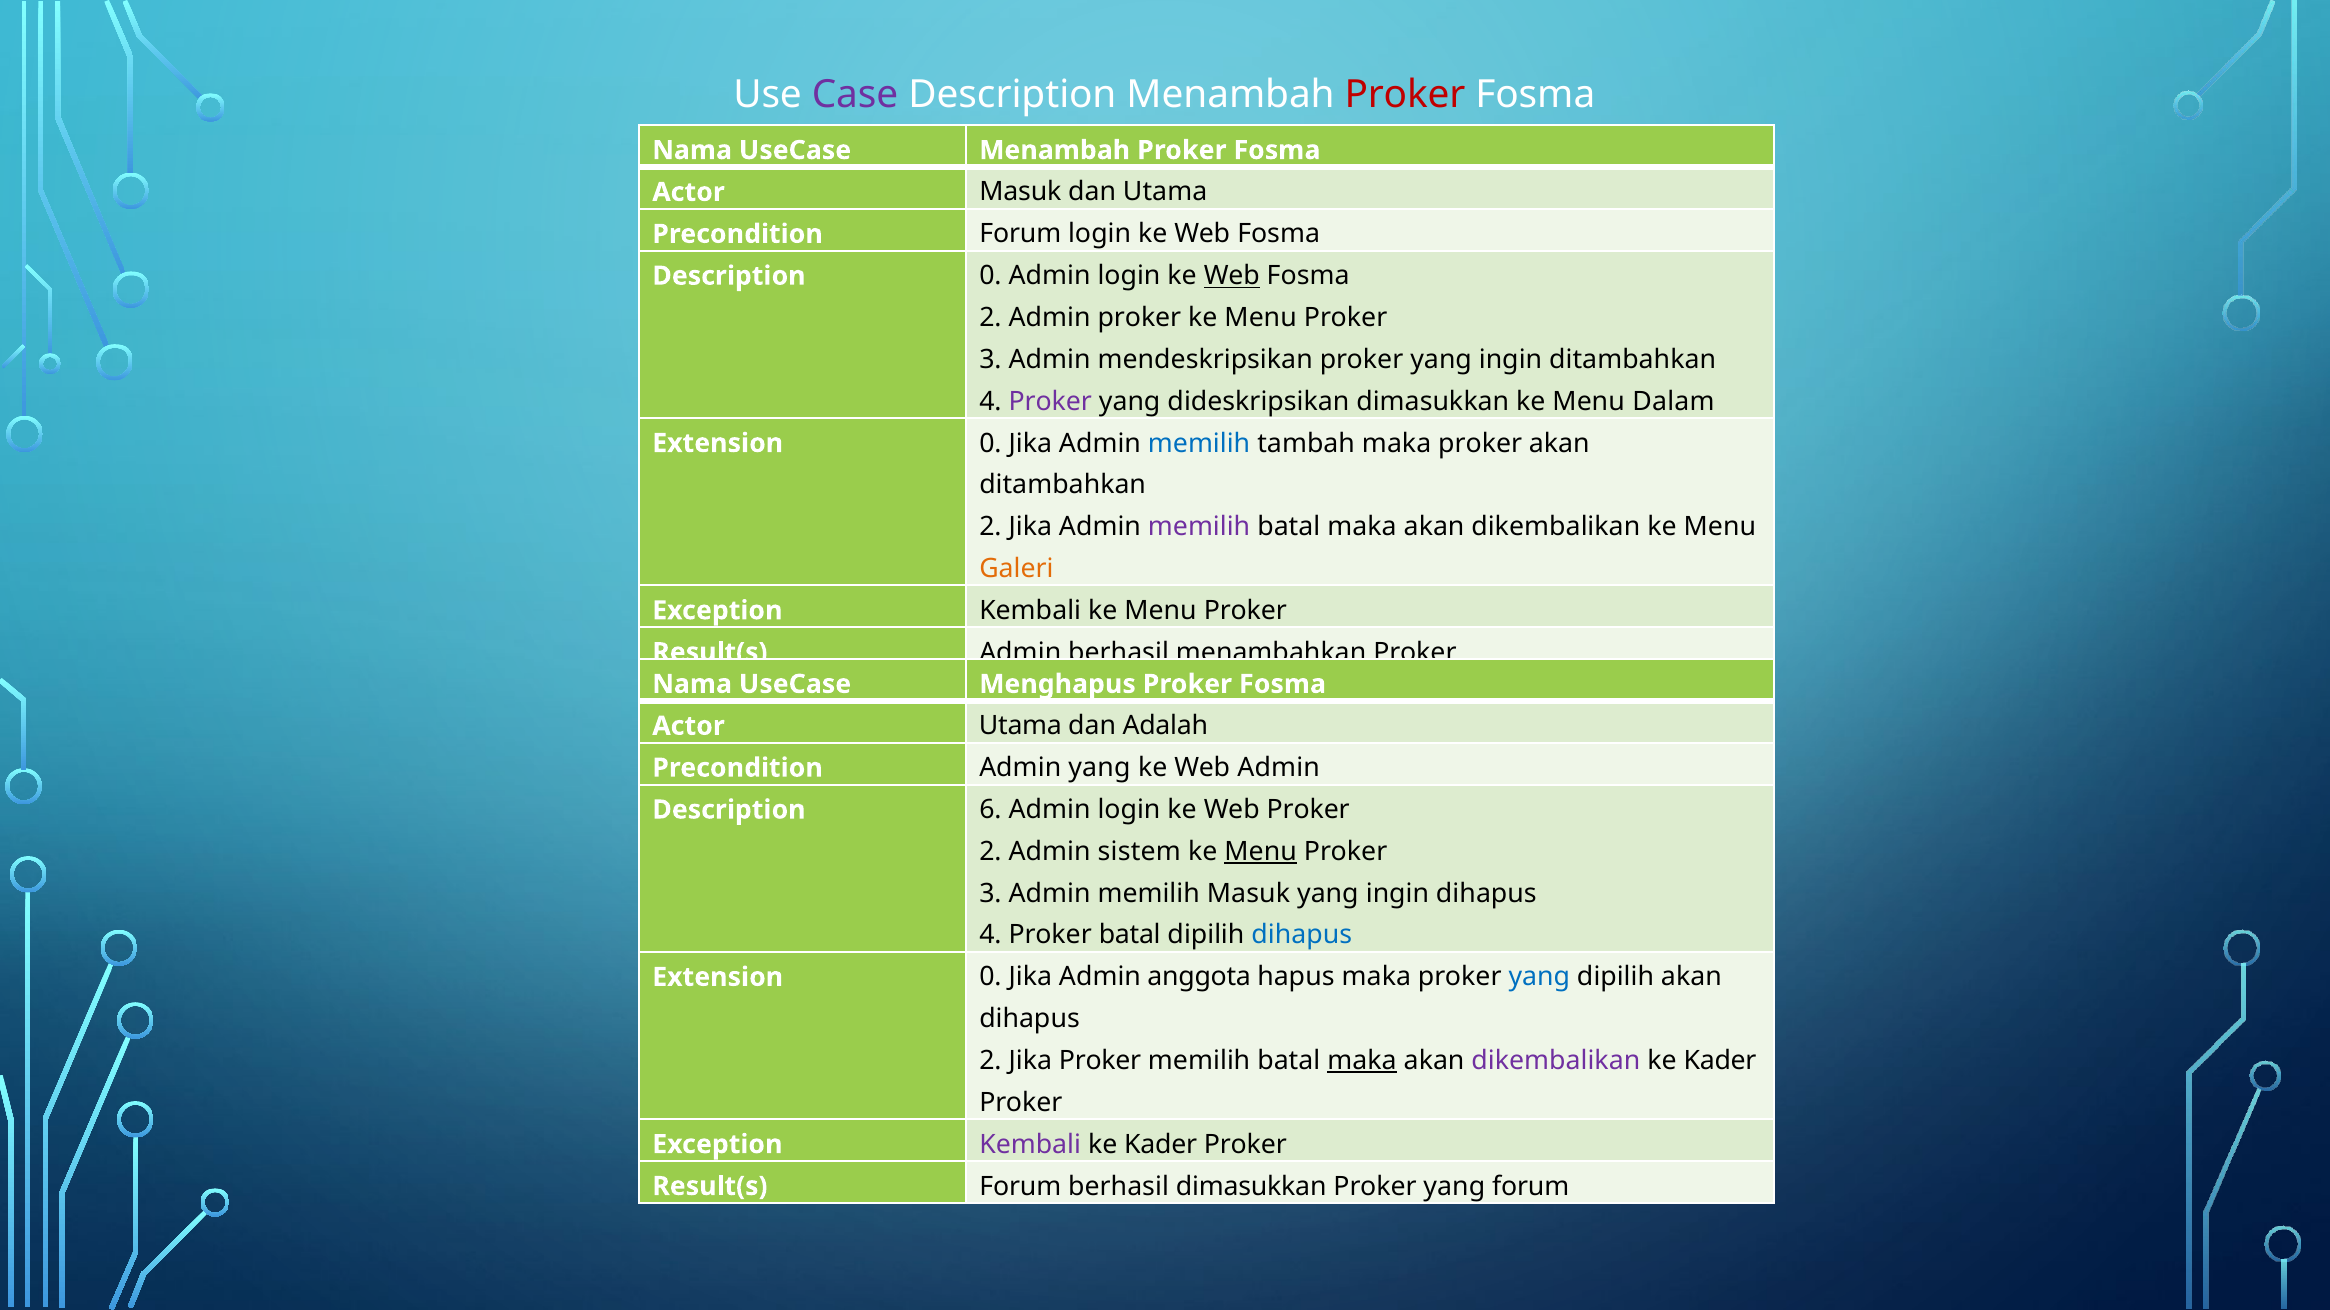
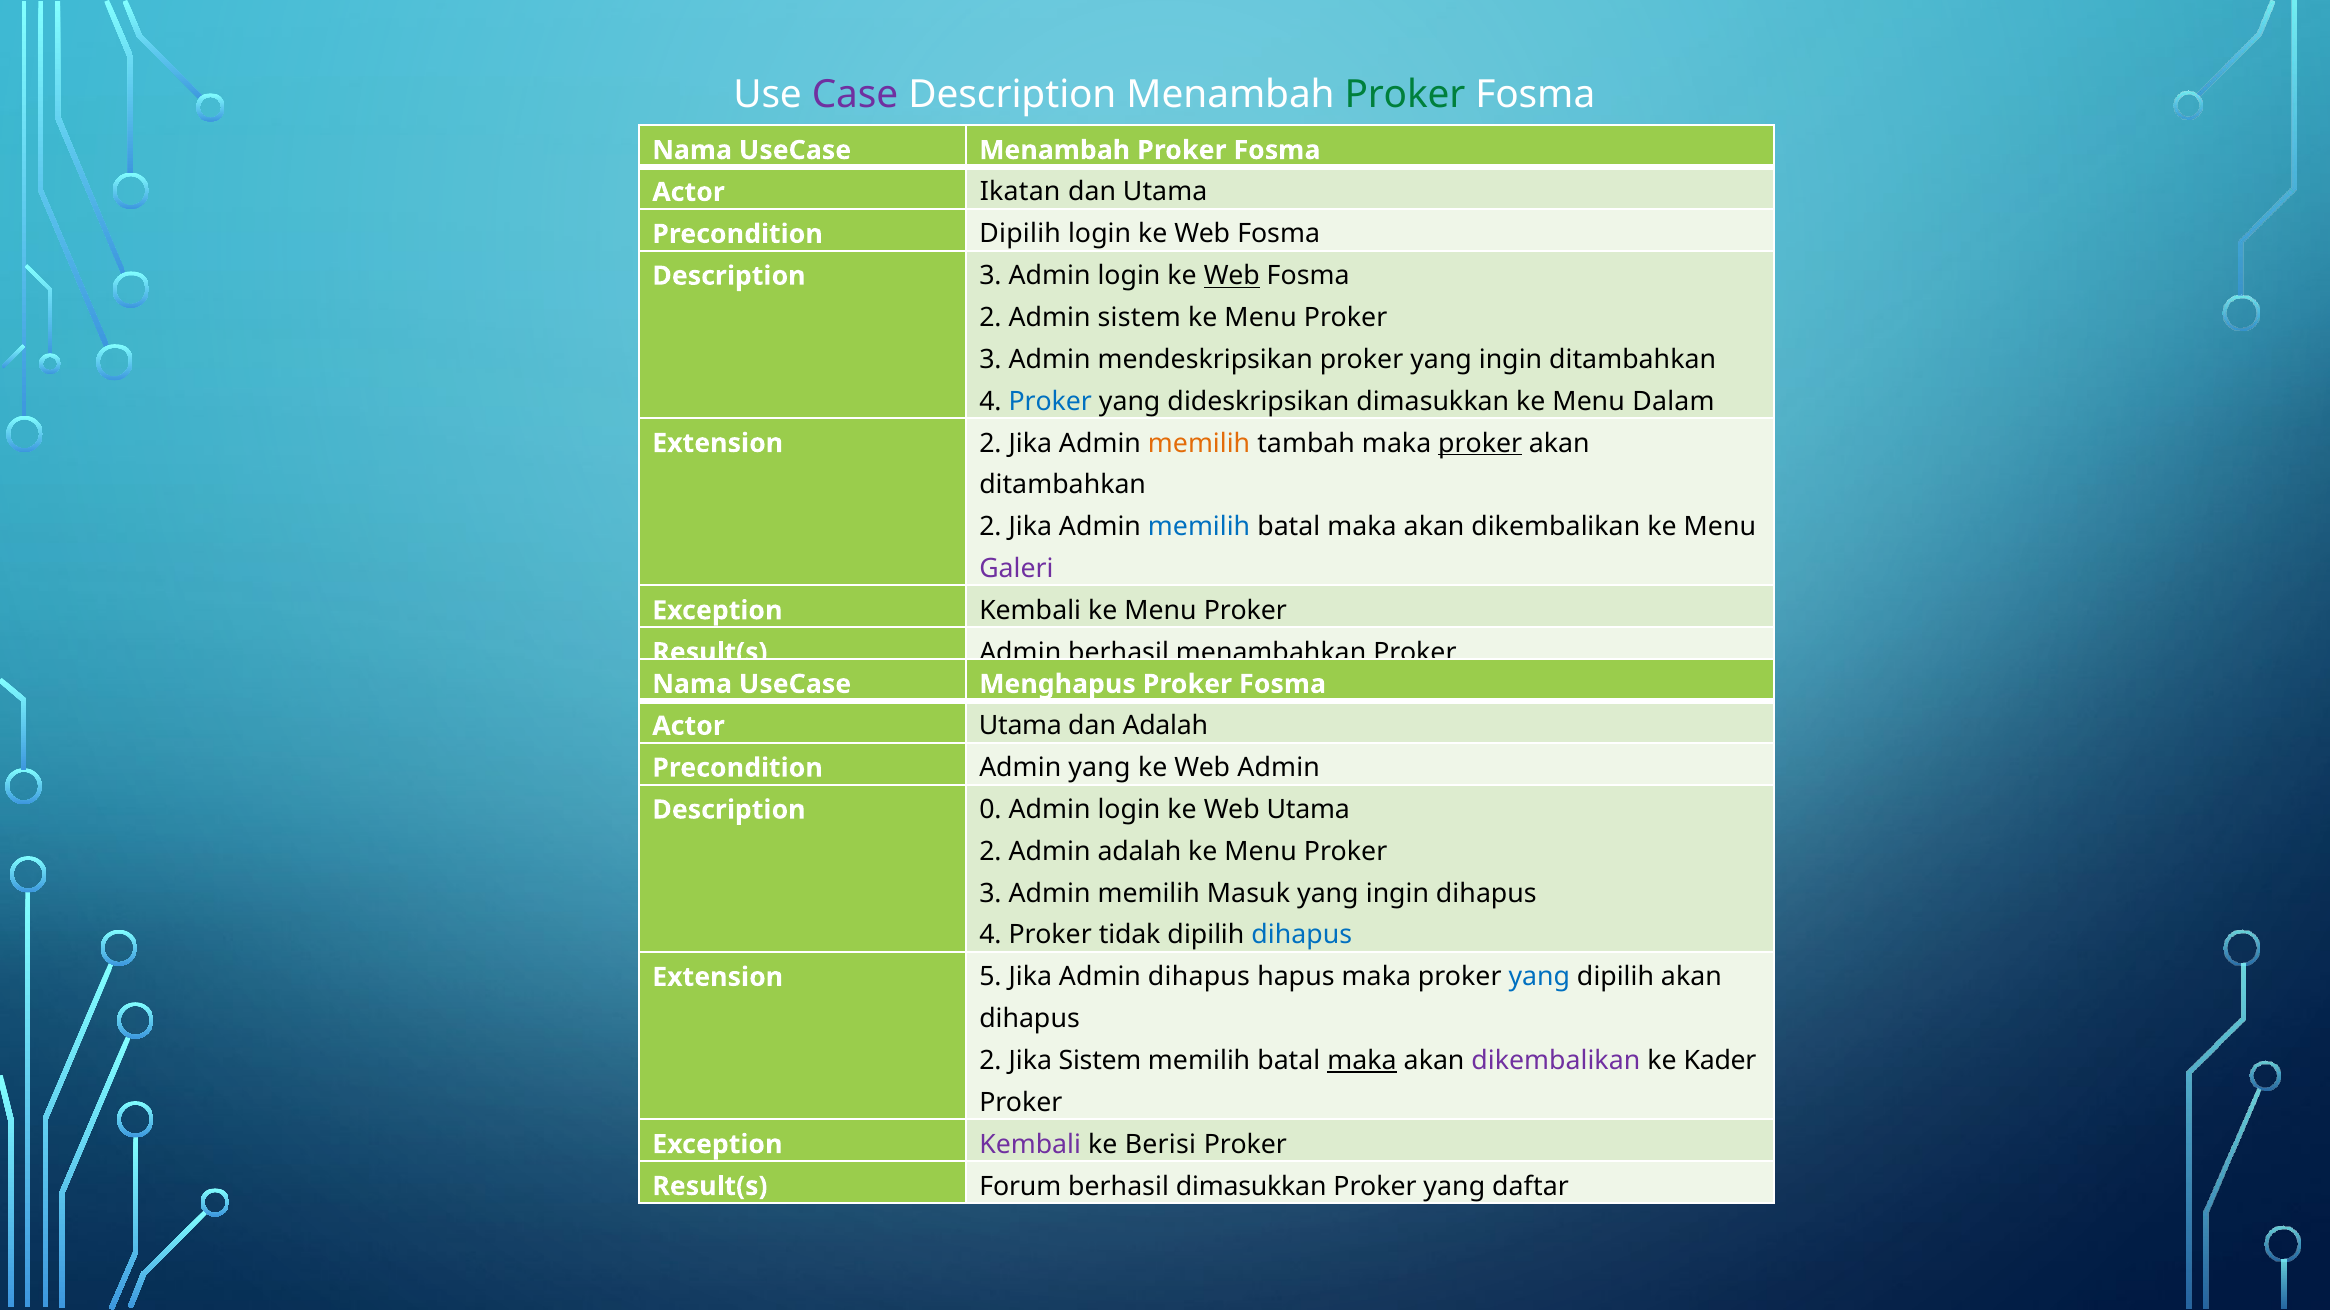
Proker at (1405, 94) colour: red -> green
Masuk at (1020, 192): Masuk -> Ikatan
Forum at (1020, 234): Forum -> Dipilih
Description 0: 0 -> 3
Admin proker: proker -> sistem
Proker at (1050, 402) colour: purple -> blue
0 at (990, 443): 0 -> 2
memilih at (1199, 443) colour: blue -> orange
proker at (1480, 443) underline: none -> present
memilih at (1199, 527) colour: purple -> blue
Galeri colour: orange -> purple
6: 6 -> 0
Web Proker: Proker -> Utama
Admin sistem: sistem -> adalah
Menu at (1261, 852) underline: present -> none
Proker batal: batal -> tidak
0 at (990, 977): 0 -> 5
Admin anggota: anggota -> dihapus
Jika Proker: Proker -> Sistem
Kader at (1161, 1145): Kader -> Berisi
yang forum: forum -> daftar
